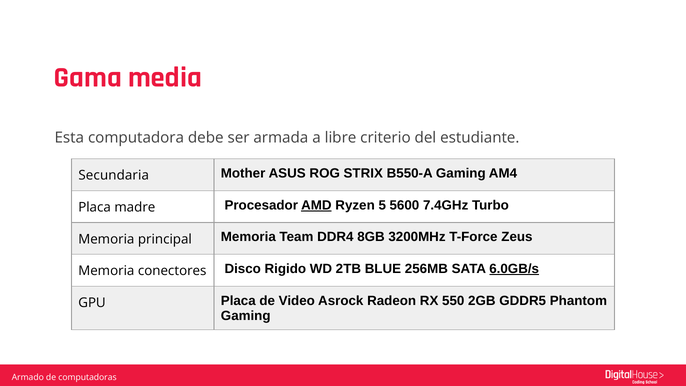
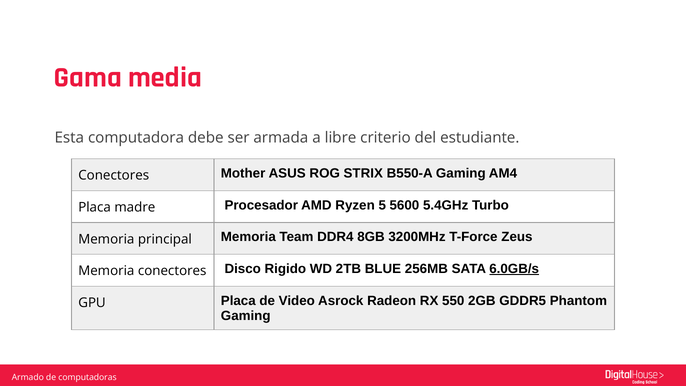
Secundaria at (114, 175): Secundaria -> Conectores
AMD underline: present -> none
7.4GHz: 7.4GHz -> 5.4GHz
